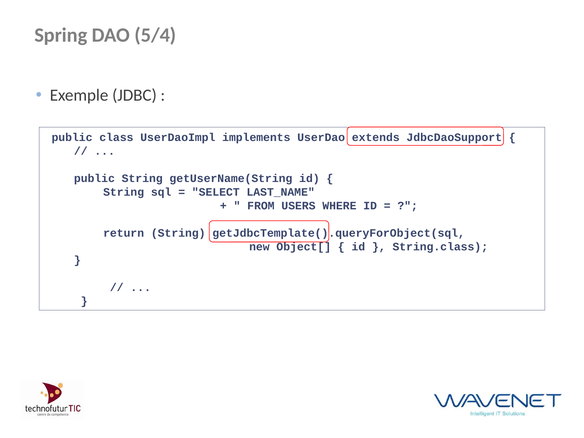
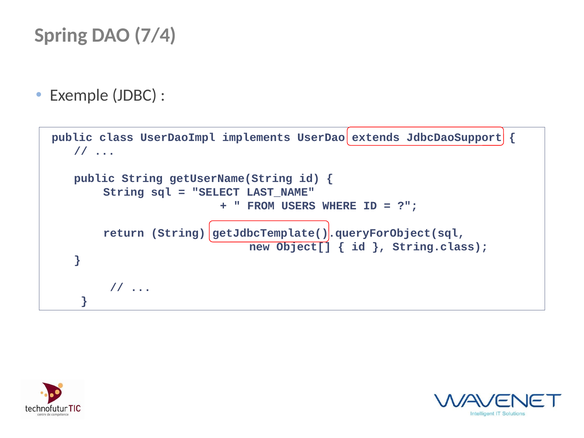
5/4: 5/4 -> 7/4
